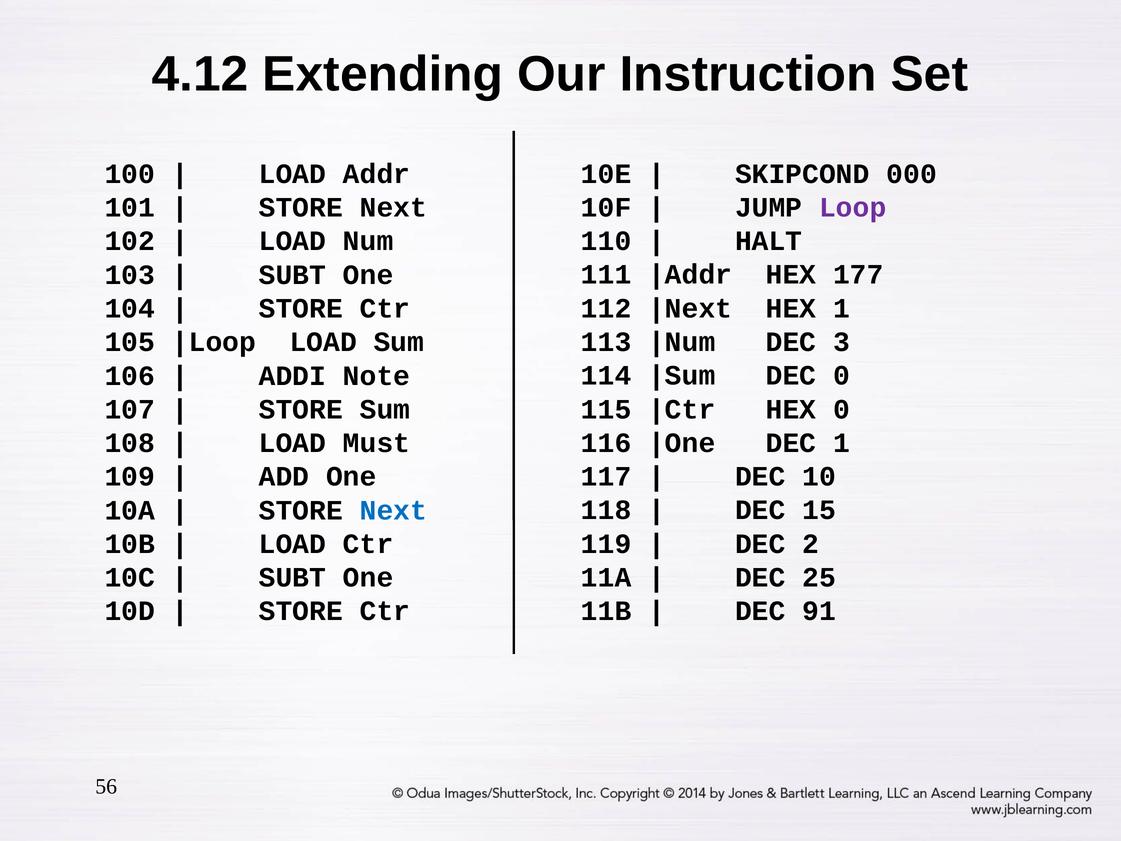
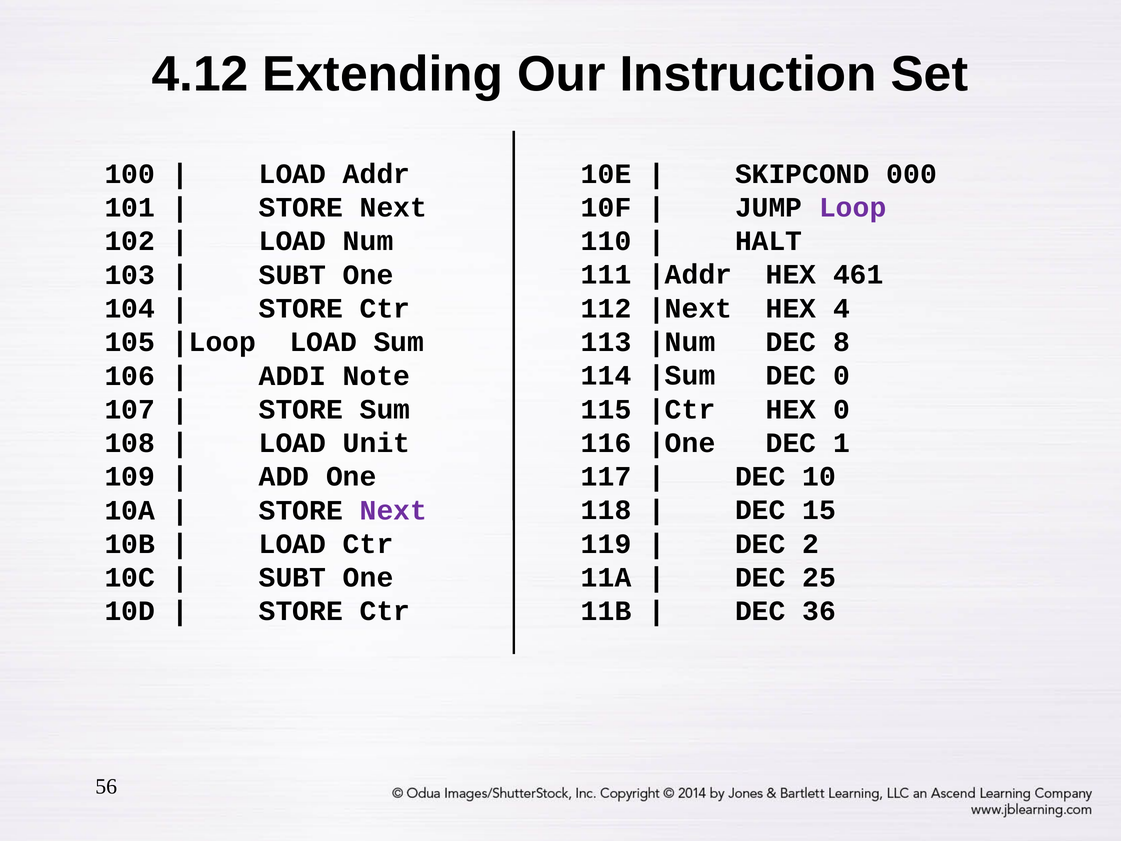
177: 177 -> 461
HEX 1: 1 -> 4
3: 3 -> 8
Must: Must -> Unit
Next at (393, 510) colour: blue -> purple
91: 91 -> 36
